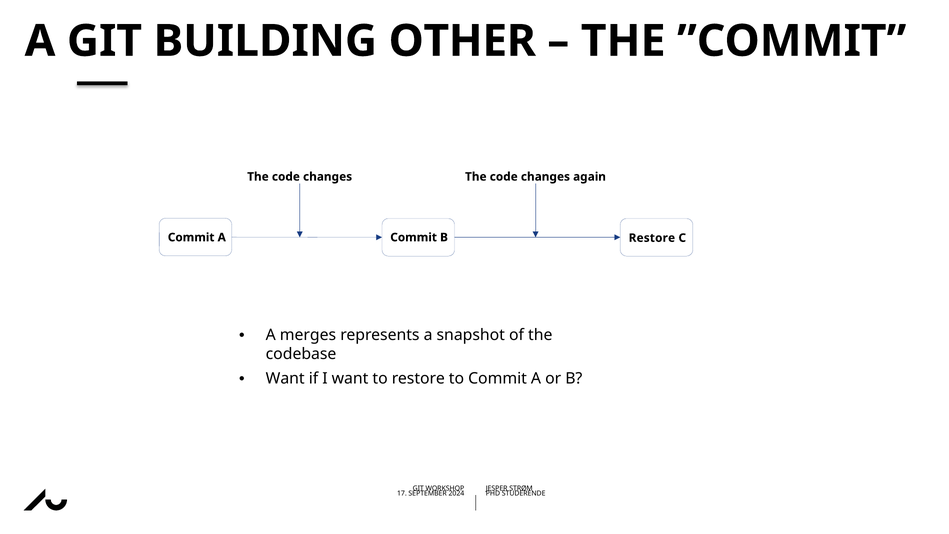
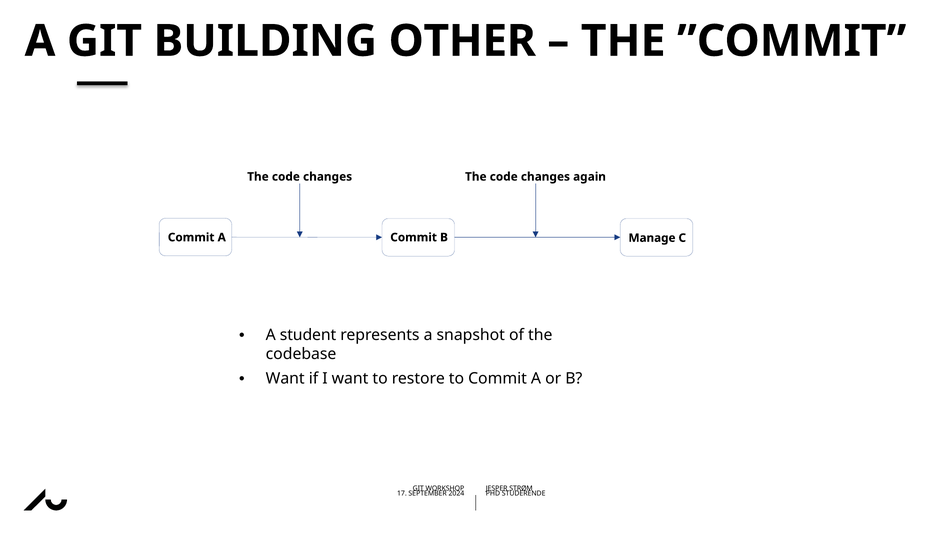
Restore at (652, 238): Restore -> Manage
merges: merges -> student
